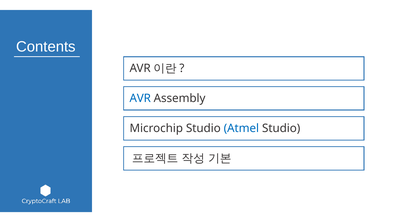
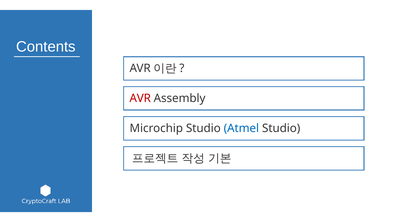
AVR at (140, 98) colour: blue -> red
